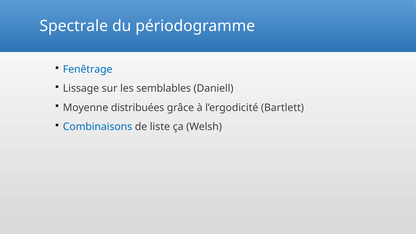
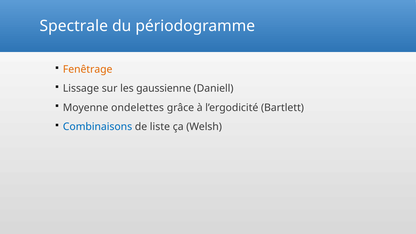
Fenêtrage colour: blue -> orange
semblables: semblables -> gaussienne
distribuées: distribuées -> ondelettes
